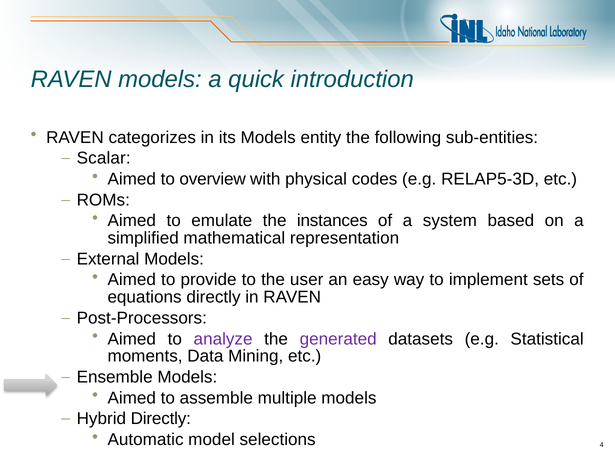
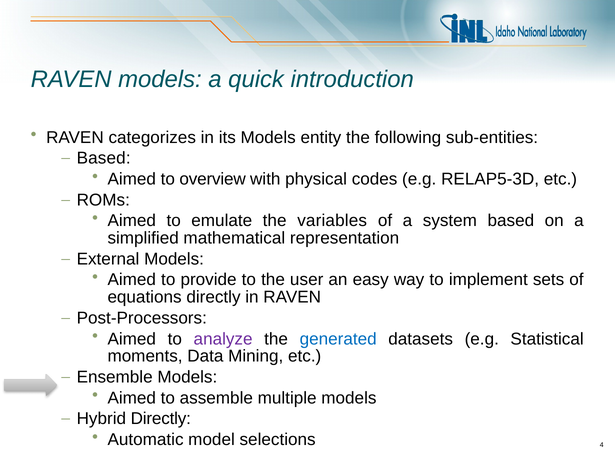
Scalar at (104, 158): Scalar -> Based
instances: instances -> variables
generated colour: purple -> blue
